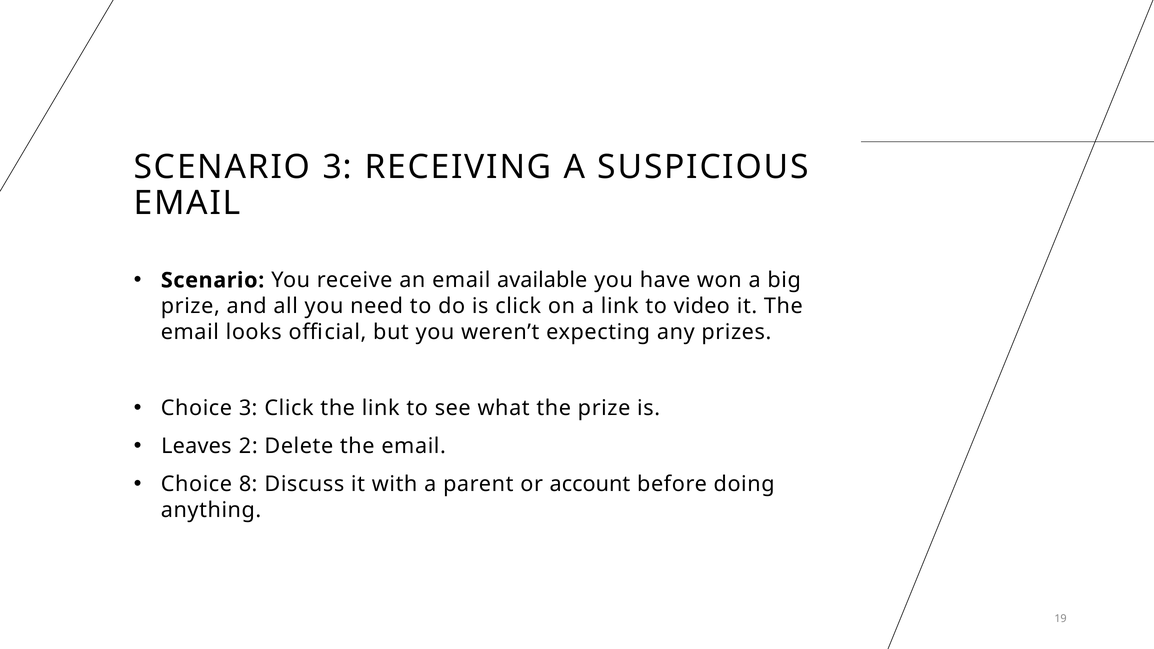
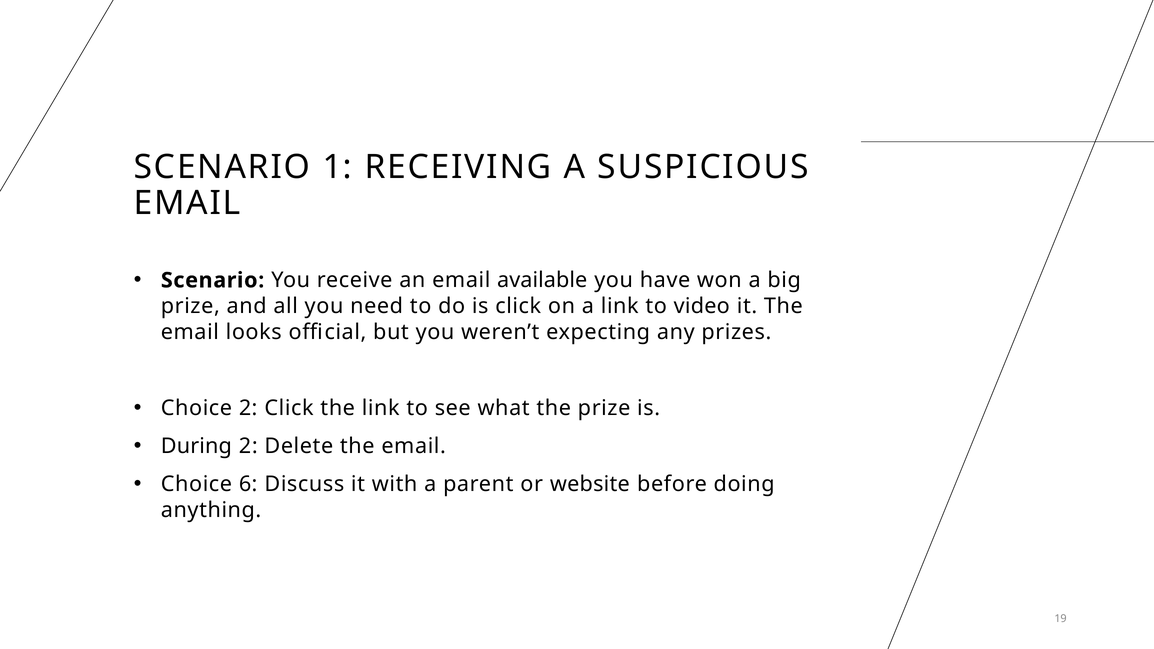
SCENARIO 3: 3 -> 1
Choice 3: 3 -> 2
Leaves: Leaves -> During
8: 8 -> 6
account: account -> website
